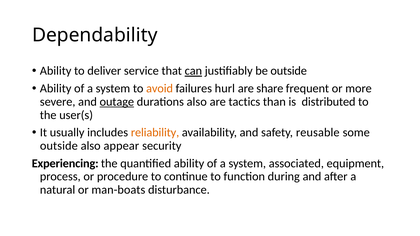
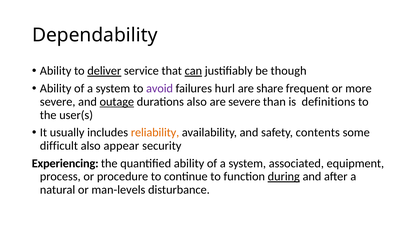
deliver underline: none -> present
be outside: outside -> though
avoid colour: orange -> purple
are tactics: tactics -> severe
distributed: distributed -> definitions
reusable: reusable -> contents
outside at (59, 146): outside -> difficult
during underline: none -> present
man-boats: man-boats -> man-levels
